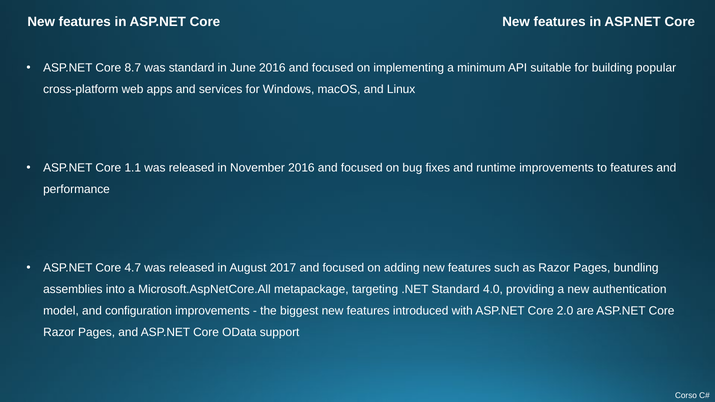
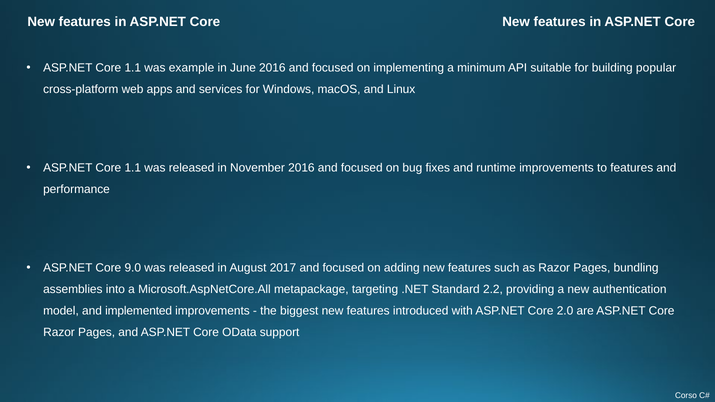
8.7 at (133, 68): 8.7 -> 1.1
was standard: standard -> example
4.7: 4.7 -> 9.0
4.0: 4.0 -> 2.2
configuration: configuration -> implemented
